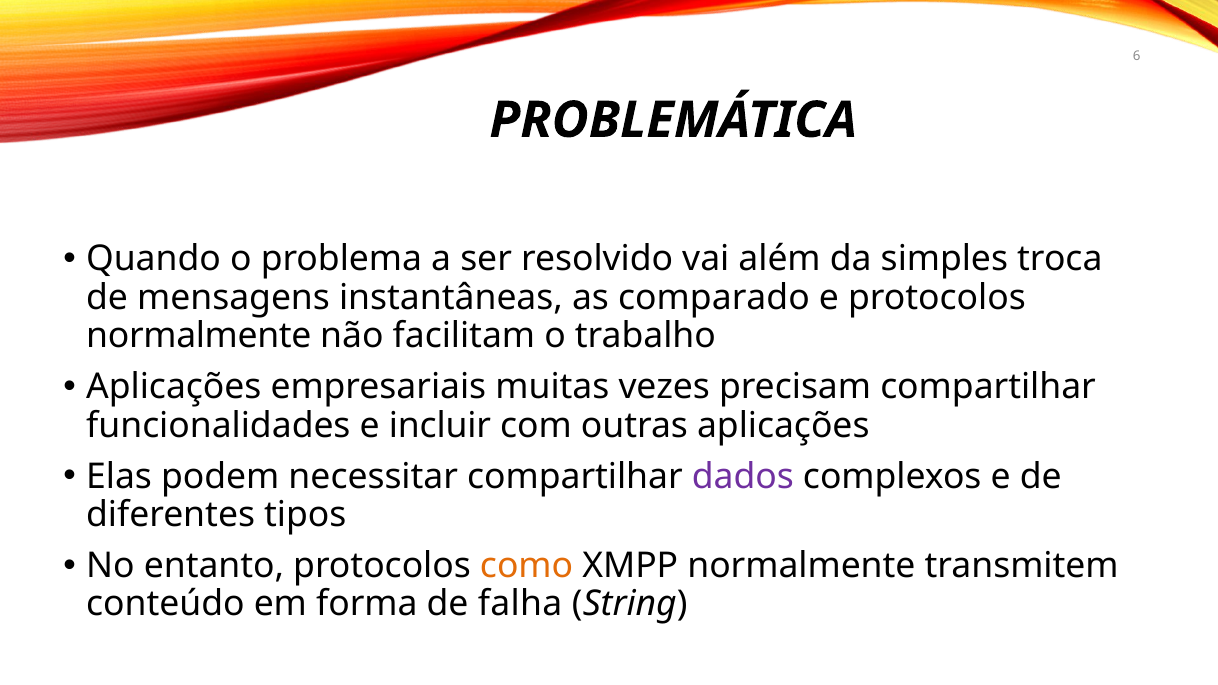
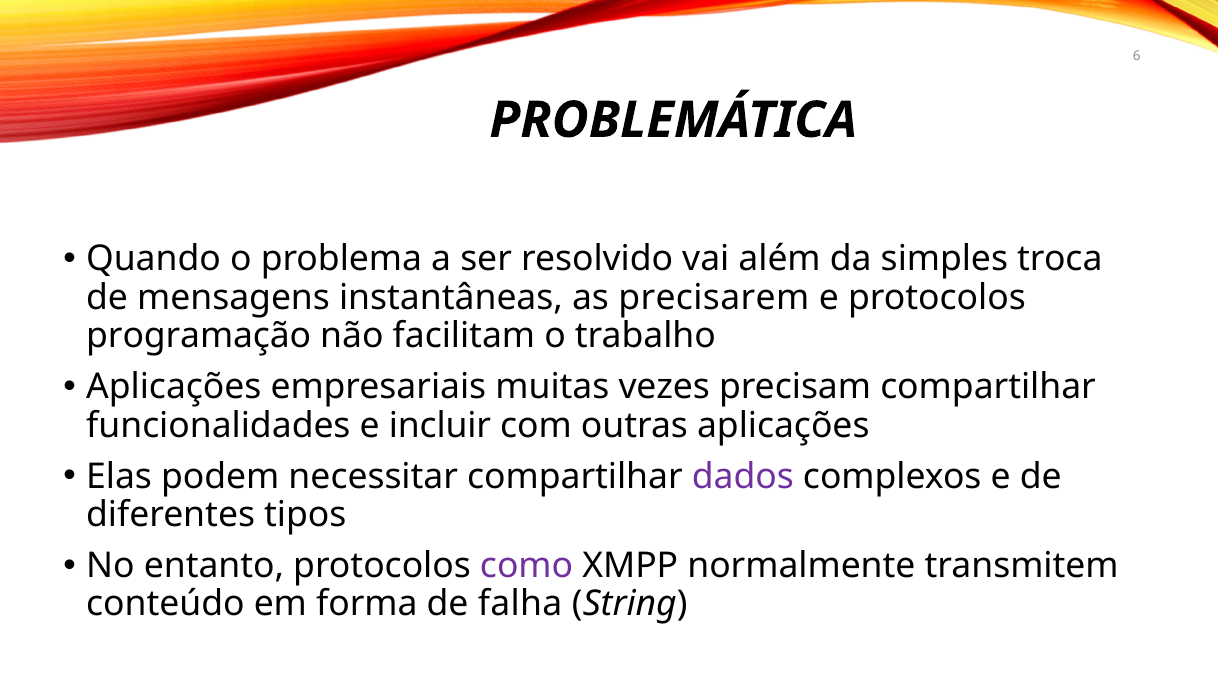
comparado: comparado -> precisarem
normalmente at (199, 336): normalmente -> programação
como colour: orange -> purple
